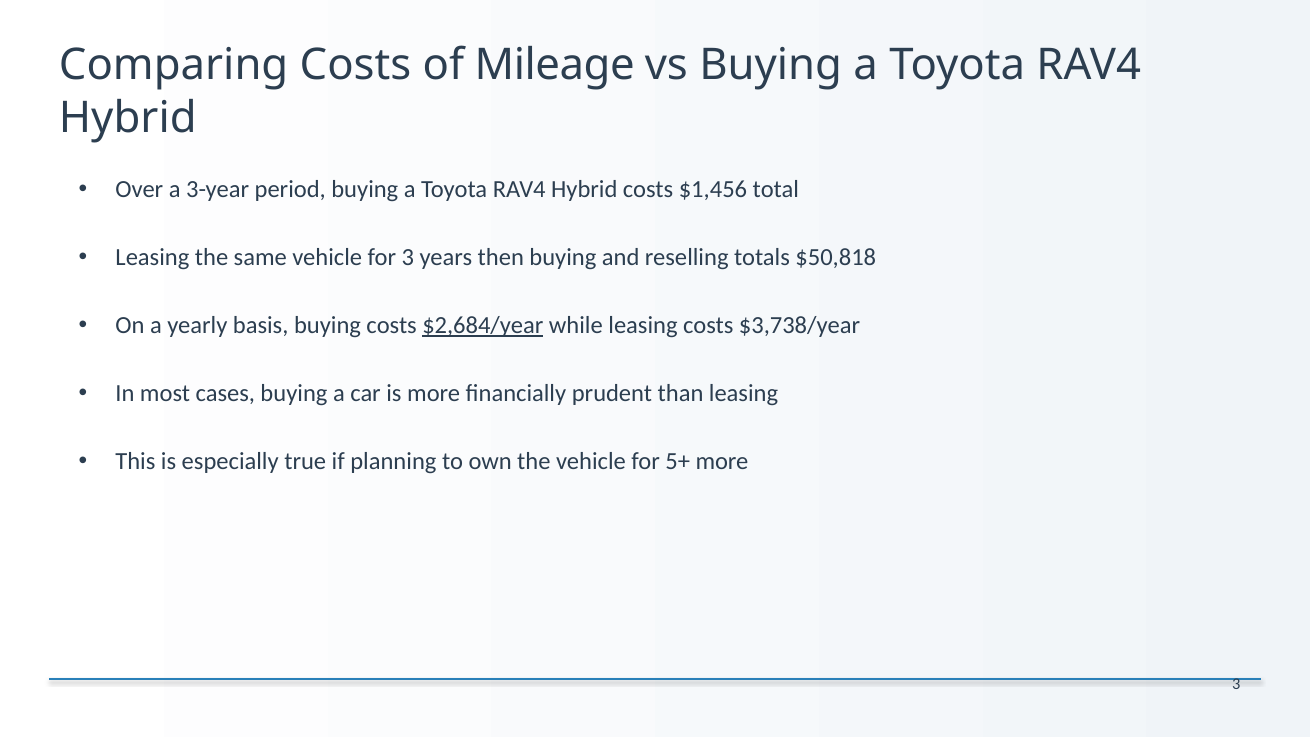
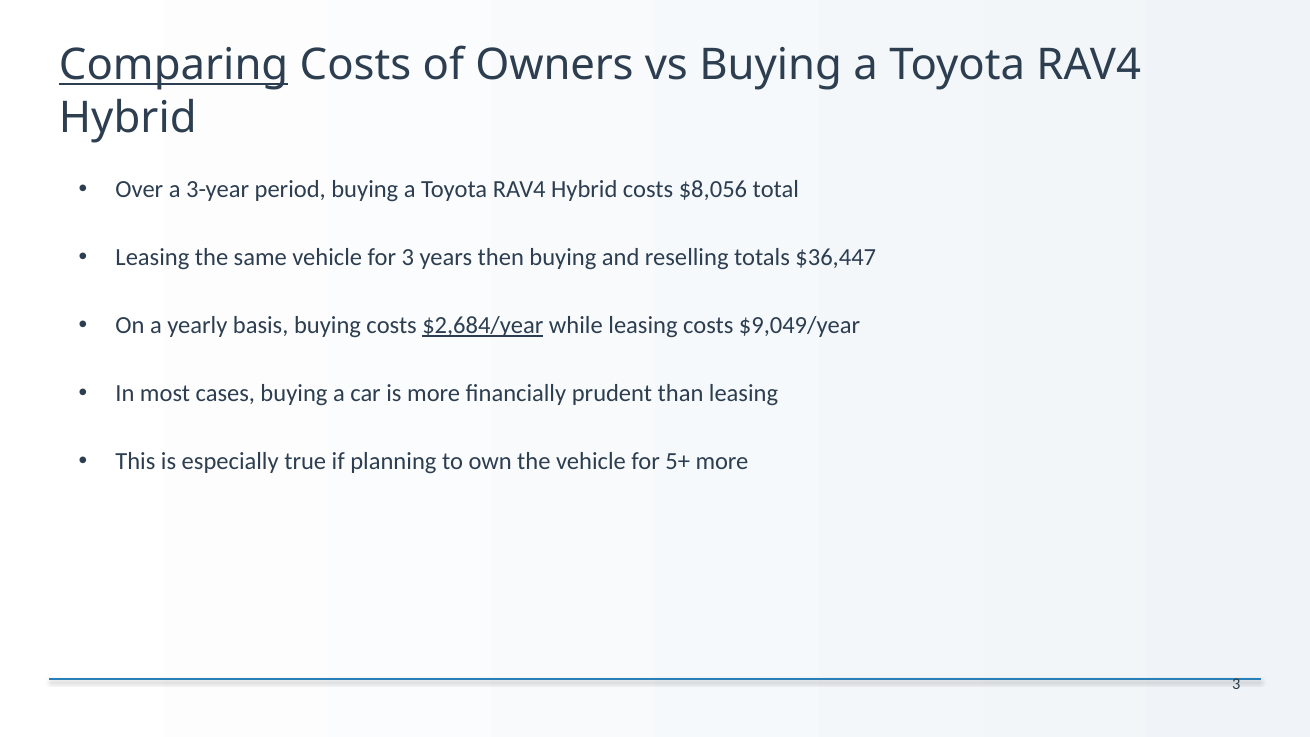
Comparing underline: none -> present
Mileage: Mileage -> Owners
$1,456: $1,456 -> $8,056
$50,818: $50,818 -> $36,447
$3,738/year: $3,738/year -> $9,049/year
